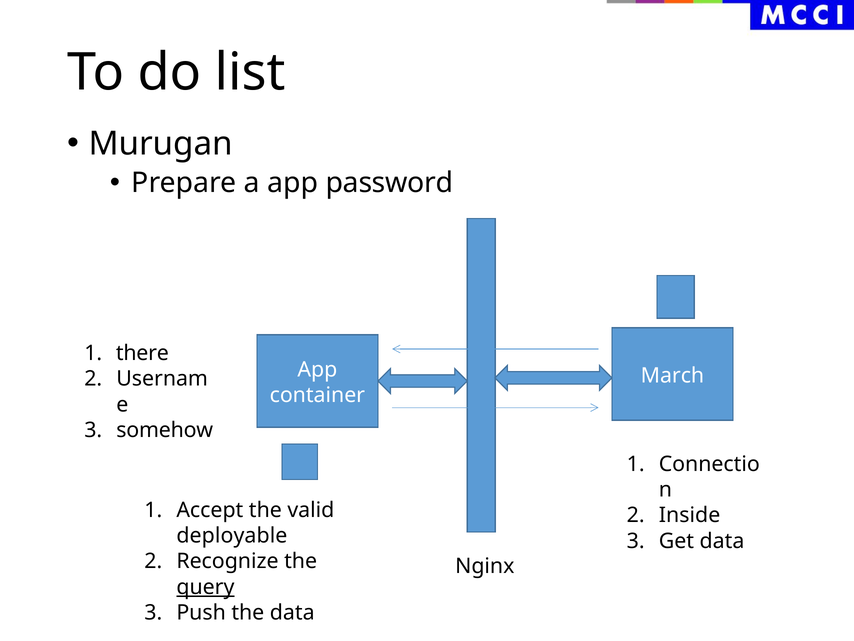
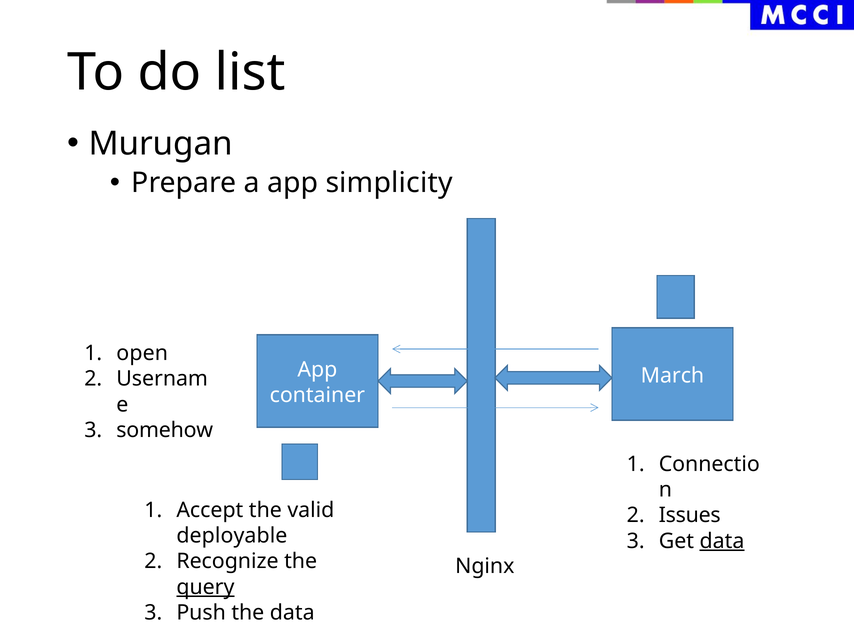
password: password -> simplicity
there: there -> open
Inside: Inside -> Issues
data at (722, 541) underline: none -> present
